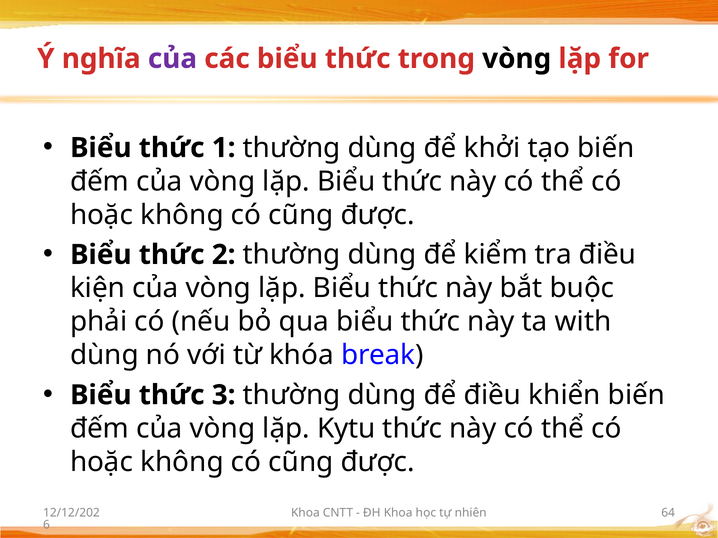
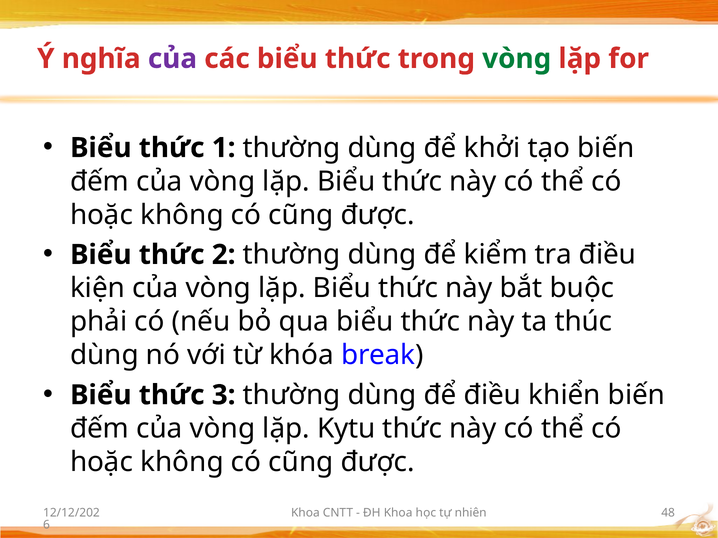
vòng at (517, 59) colour: black -> green
with: with -> thúc
64: 64 -> 48
